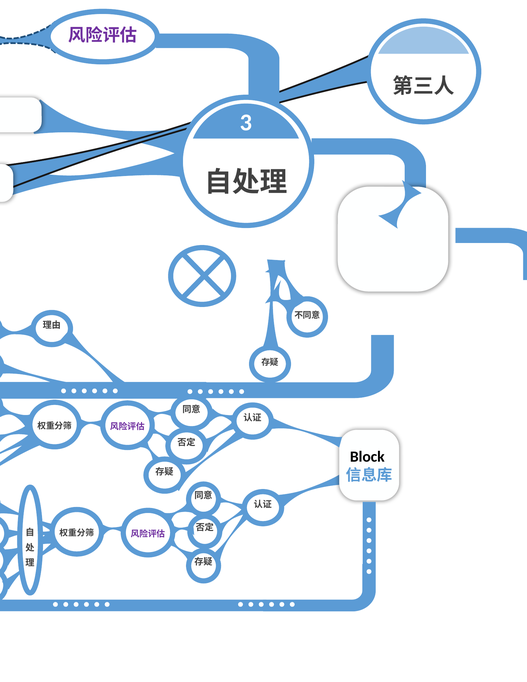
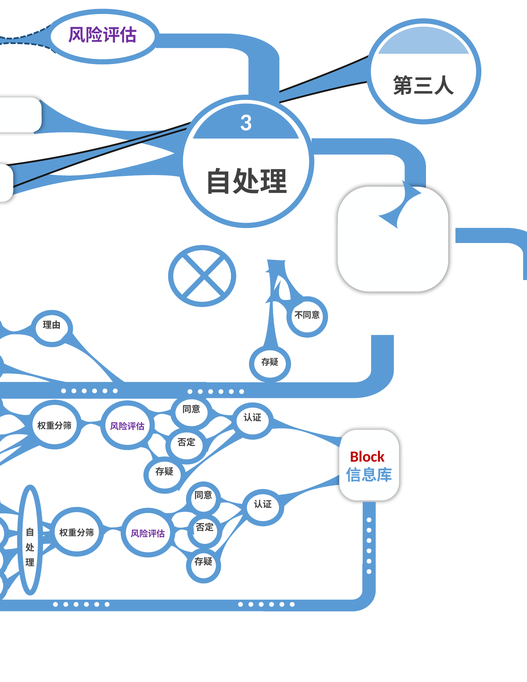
Block colour: black -> red
